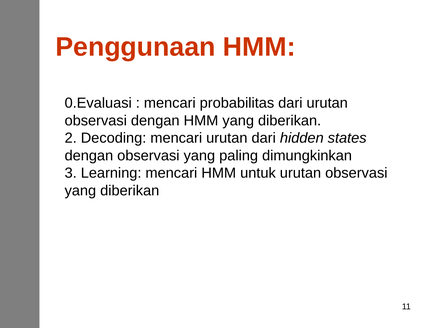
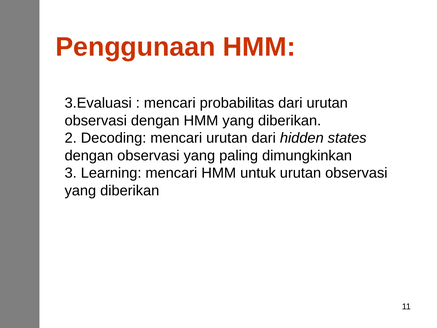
0.Evaluasi: 0.Evaluasi -> 3.Evaluasi
